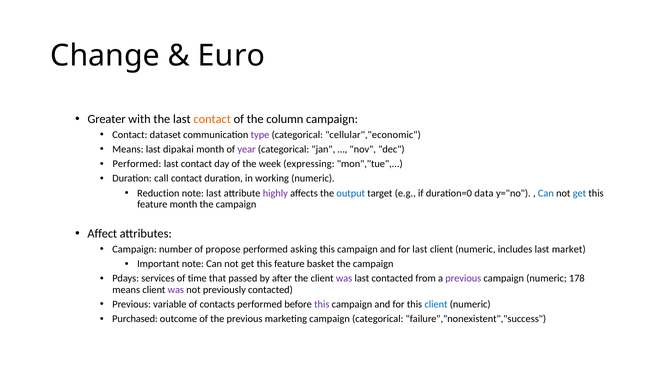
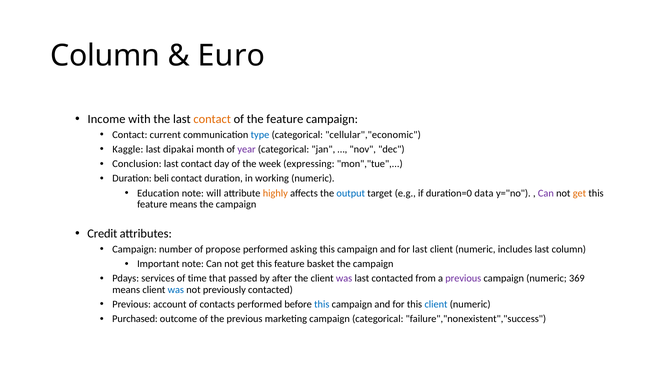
Change at (105, 56): Change -> Column
Greater: Greater -> Income
the column: column -> feature
dataset: dataset -> current
type colour: purple -> blue
Means at (128, 149): Means -> Kaggle
Performed at (137, 164): Performed -> Conclusion
call: call -> beli
Reduction: Reduction -> Education
note last: last -> will
highly colour: purple -> orange
Can at (546, 193) colour: blue -> purple
get at (579, 193) colour: blue -> orange
feature month: month -> means
Affect: Affect -> Credit
last market: market -> column
178: 178 -> 369
was at (176, 290) colour: purple -> blue
variable: variable -> account
this at (322, 304) colour: purple -> blue
